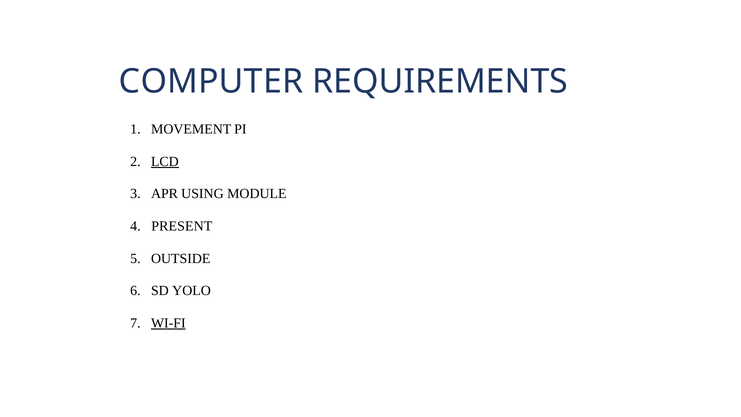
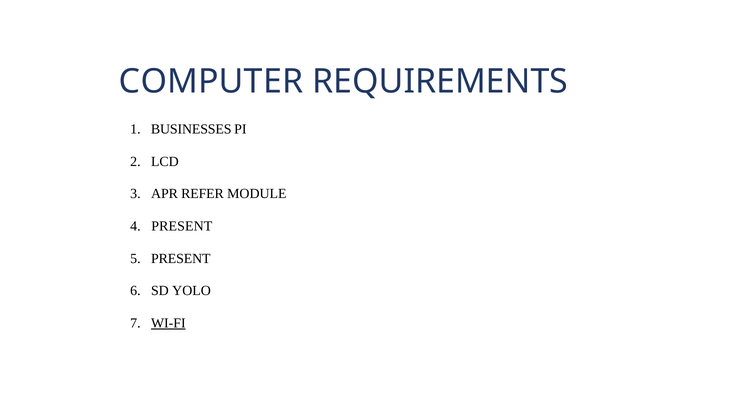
MOVEMENT: MOVEMENT -> BUSINESSES
LCD underline: present -> none
USING: USING -> REFER
OUTSIDE at (181, 258): OUTSIDE -> PRESENT
